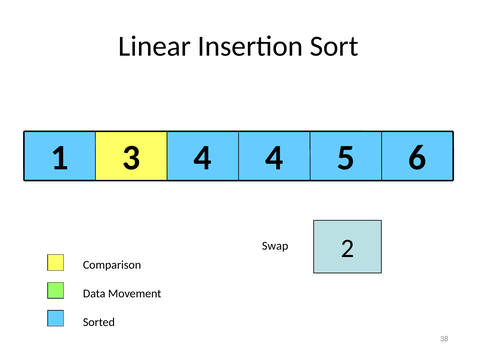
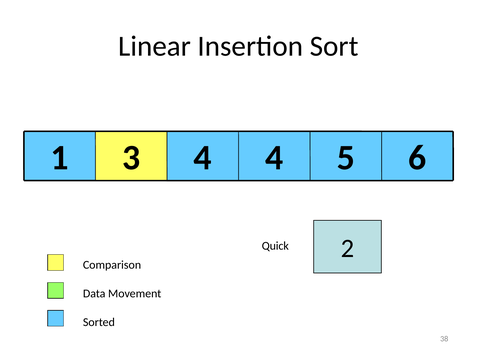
Swap: Swap -> Quick
